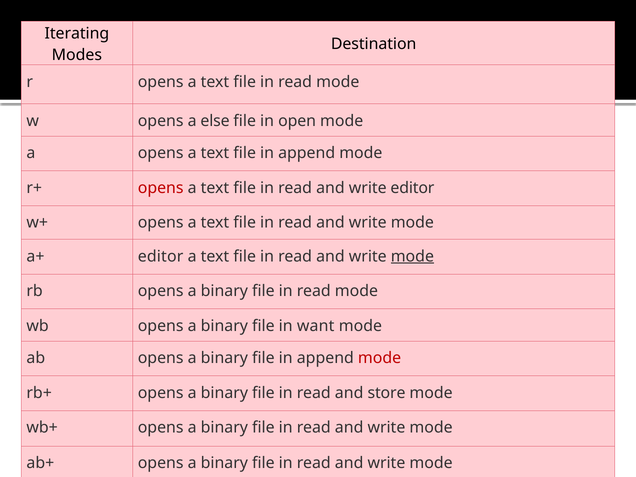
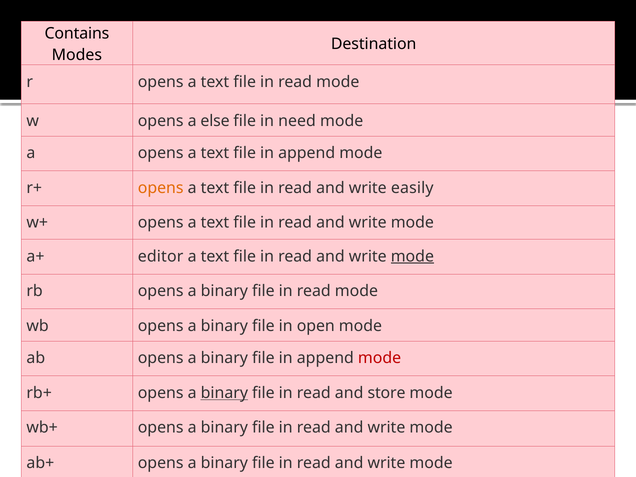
Iterating: Iterating -> Contains
open: open -> need
opens at (161, 188) colour: red -> orange
write editor: editor -> easily
want: want -> open
binary at (224, 393) underline: none -> present
